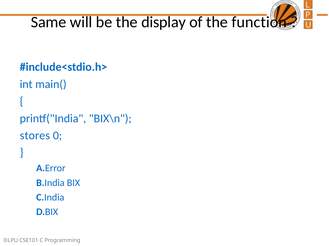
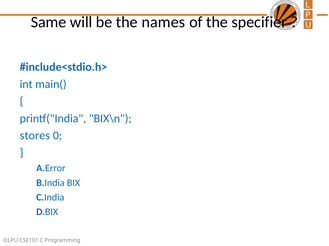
display: display -> names
function: function -> specifier
